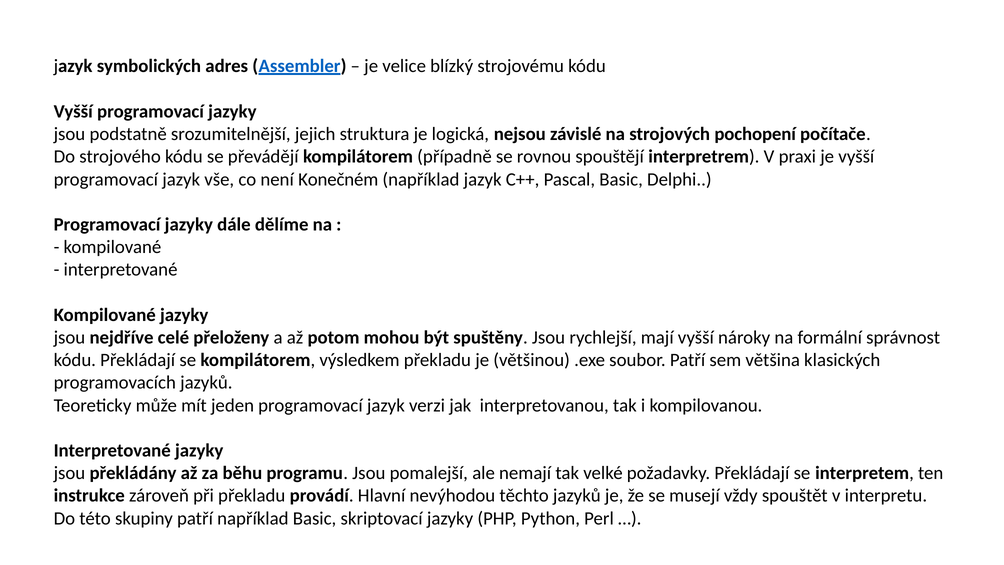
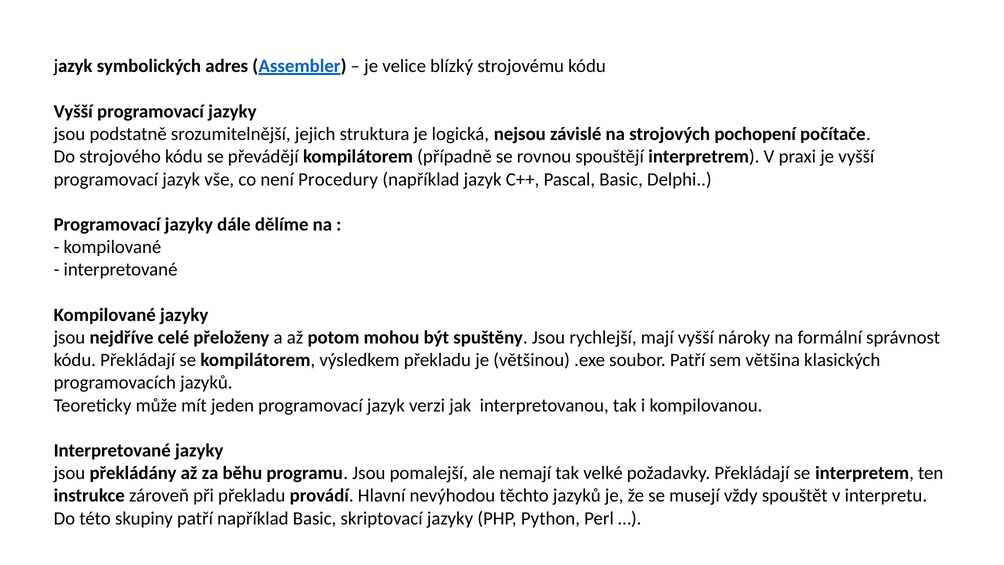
Konečném: Konečném -> Procedury
